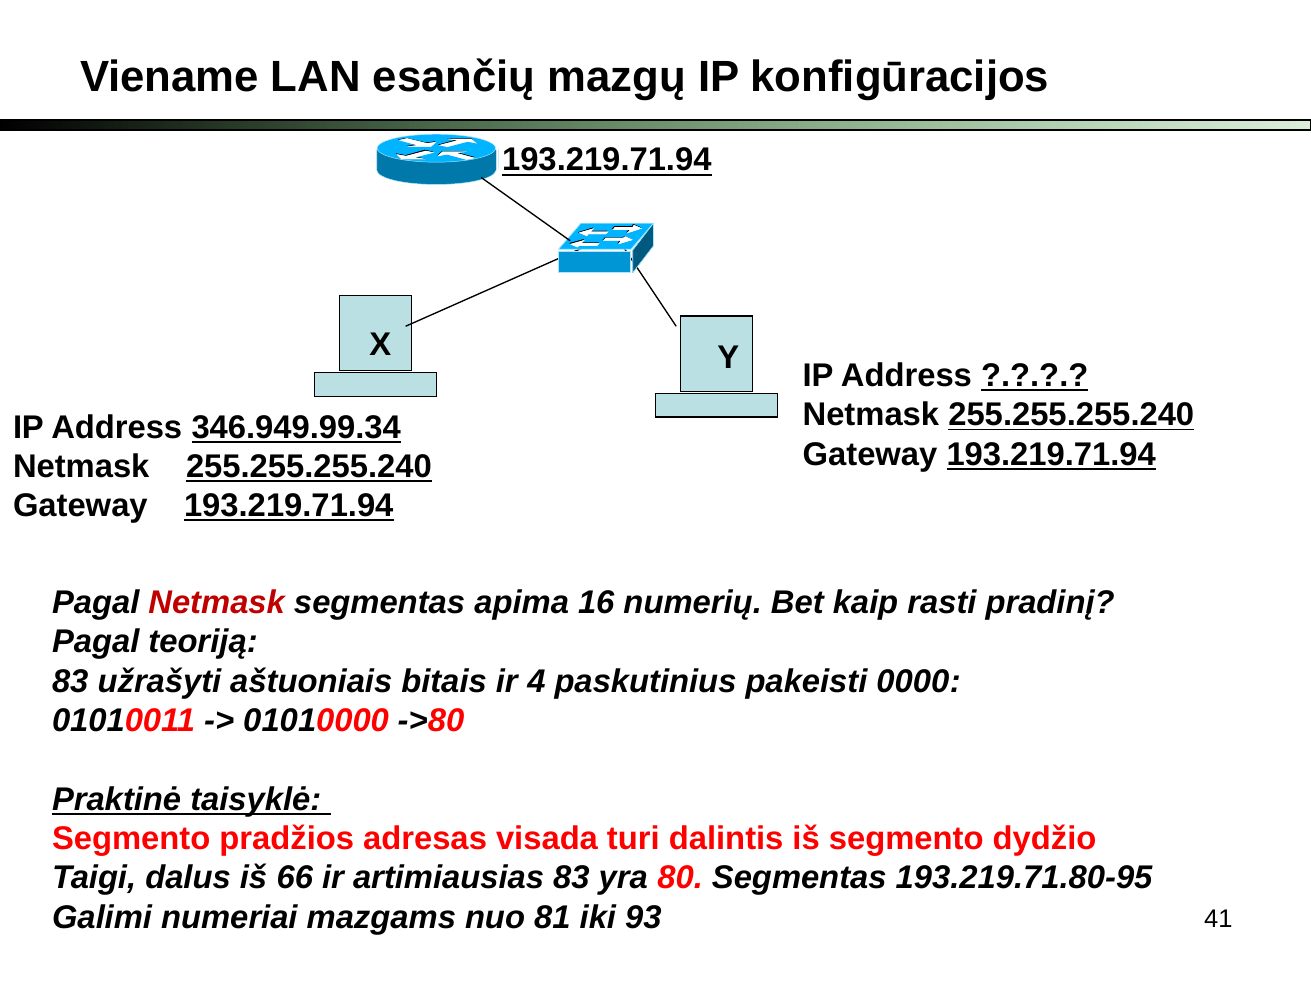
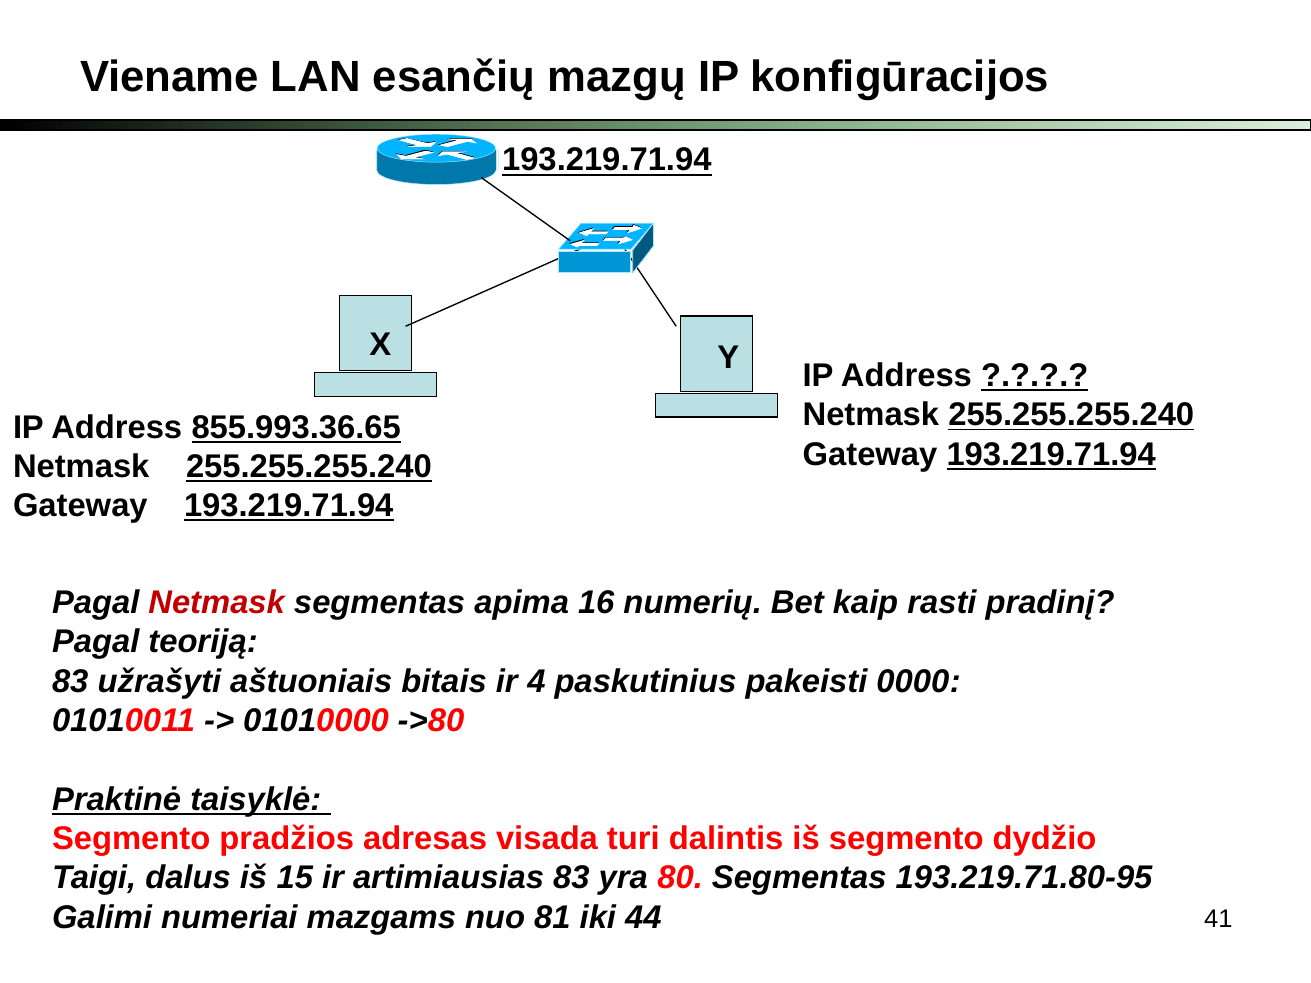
346.949.99.34: 346.949.99.34 -> 855.993.36.65
66: 66 -> 15
93: 93 -> 44
